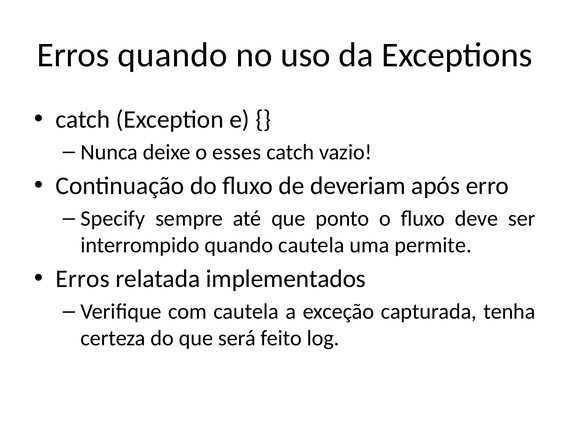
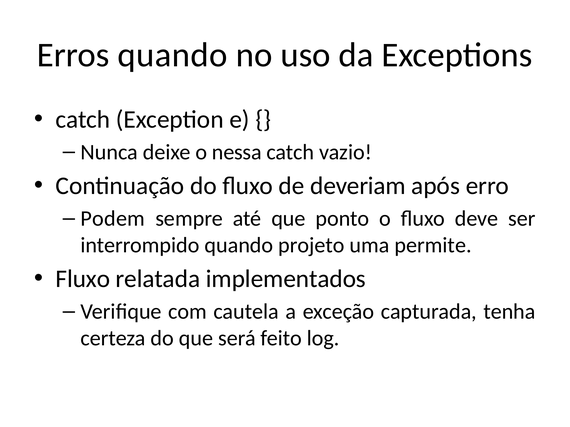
esses: esses -> nessa
Specify: Specify -> Podem
quando cautela: cautela -> projeto
Erros at (83, 279): Erros -> Fluxo
